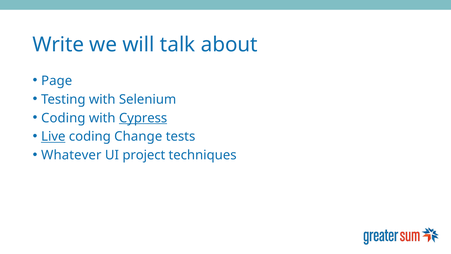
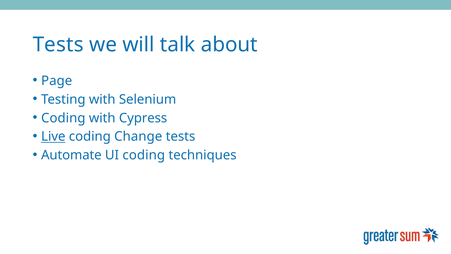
Write at (58, 45): Write -> Tests
Cypress underline: present -> none
Whatever: Whatever -> Automate
UI project: project -> coding
